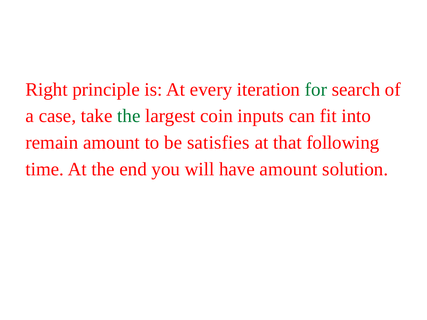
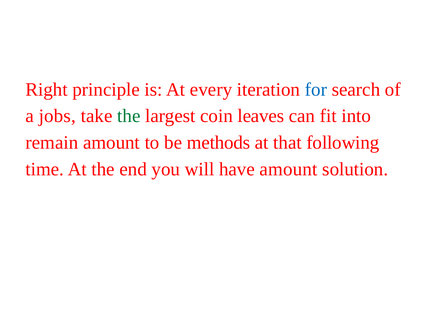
for colour: green -> blue
case: case -> jobs
inputs: inputs -> leaves
satisfies: satisfies -> methods
